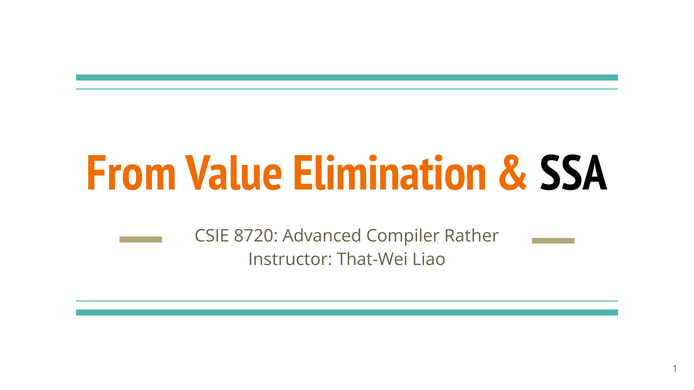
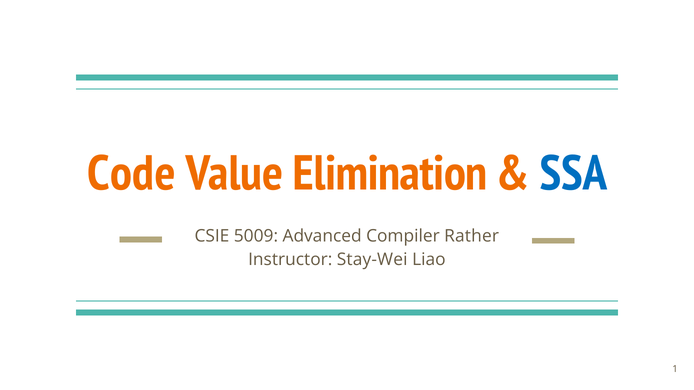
From: From -> Code
SSA colour: black -> blue
8720: 8720 -> 5009
That-Wei: That-Wei -> Stay-Wei
